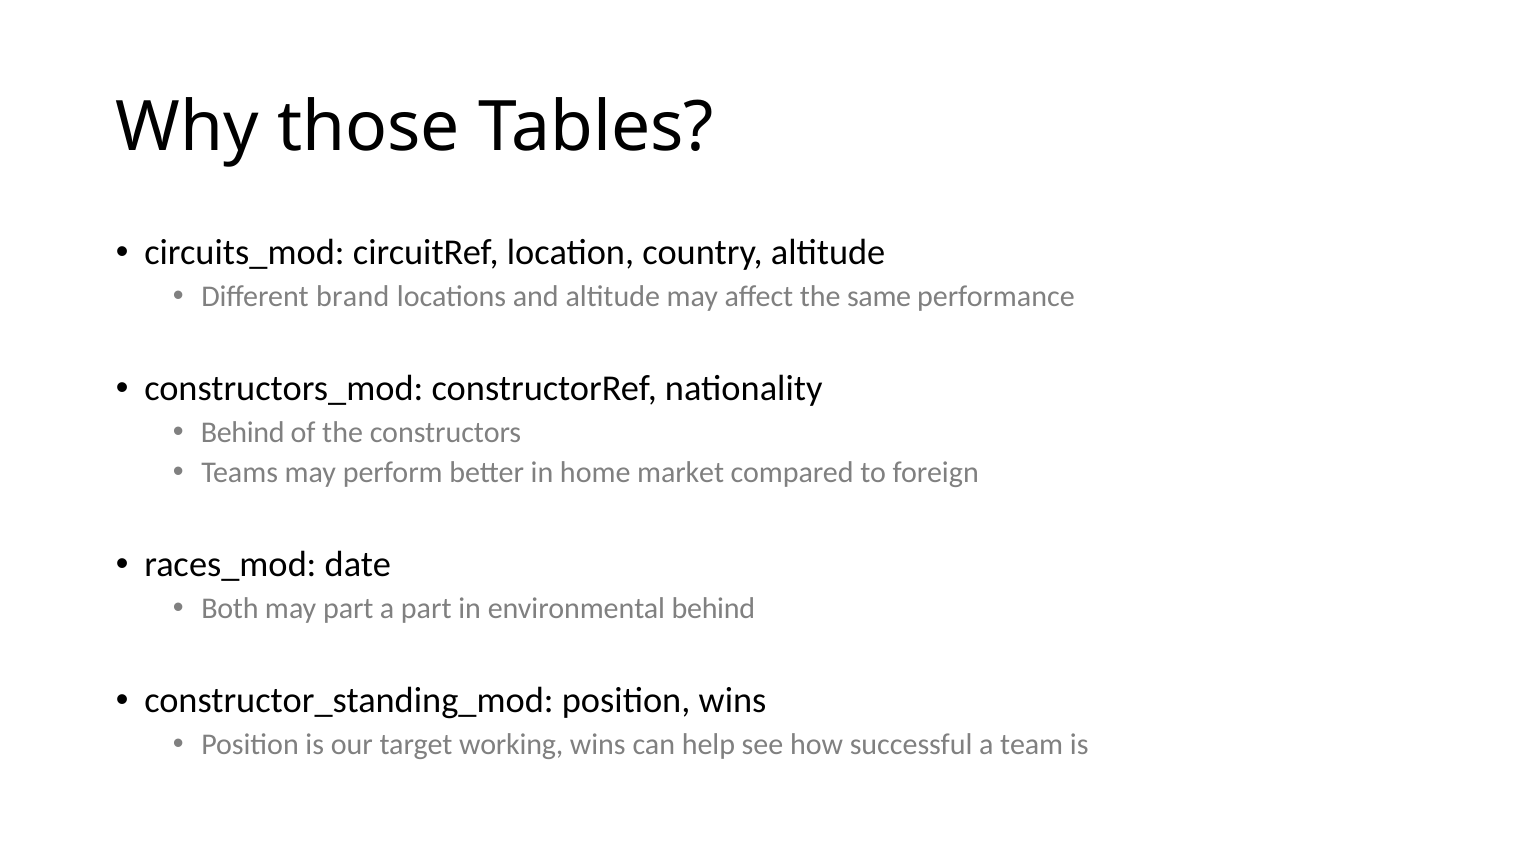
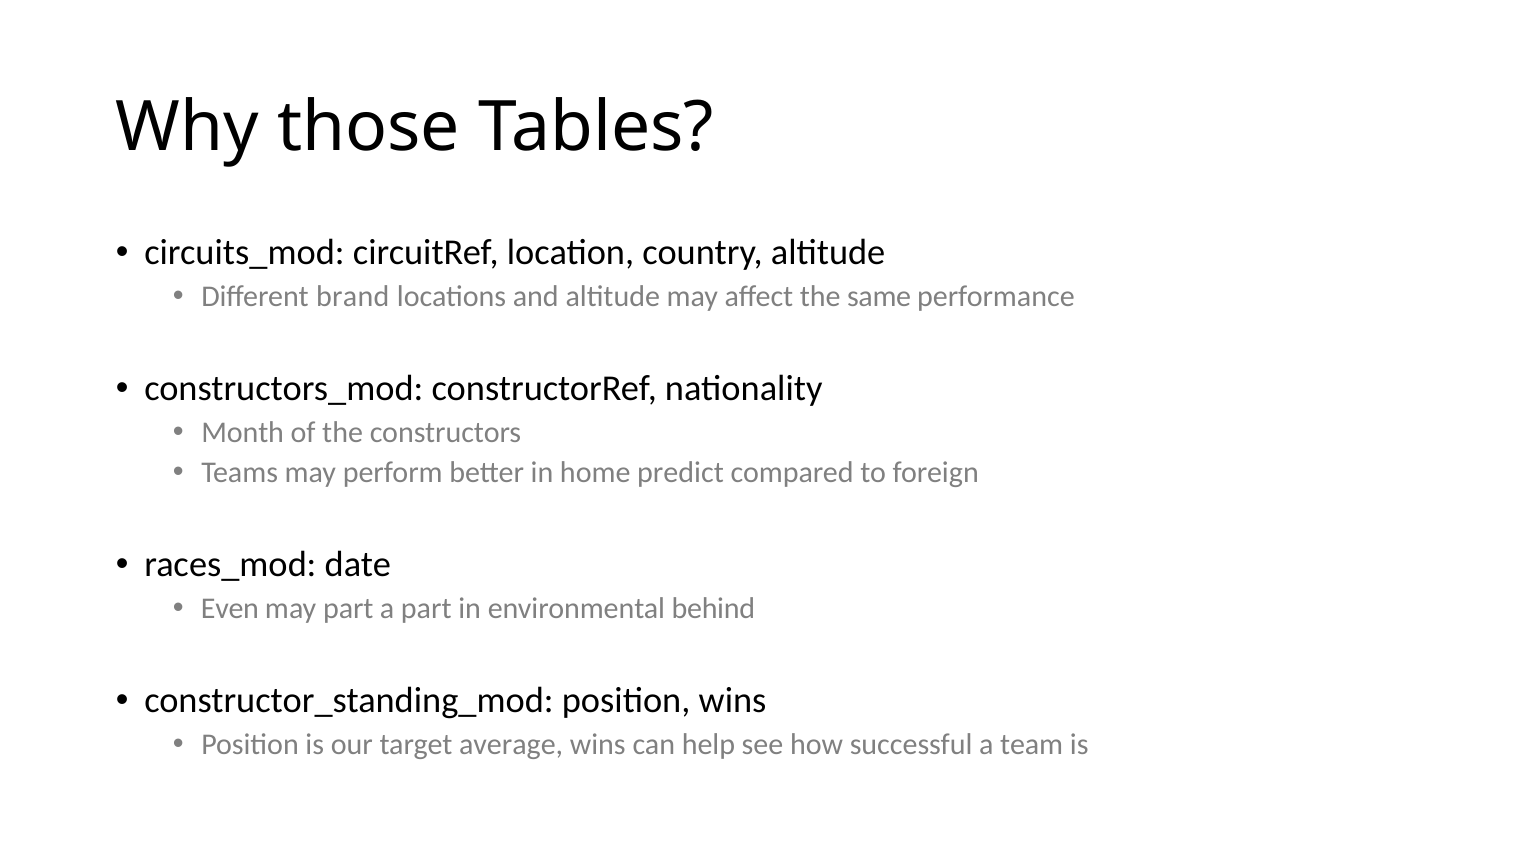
Behind at (243, 432): Behind -> Month
market: market -> predict
Both: Both -> Even
working: working -> average
